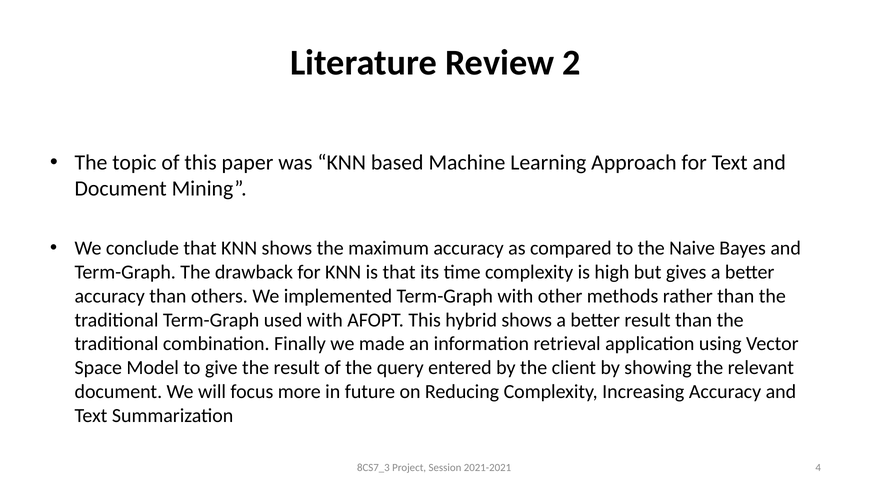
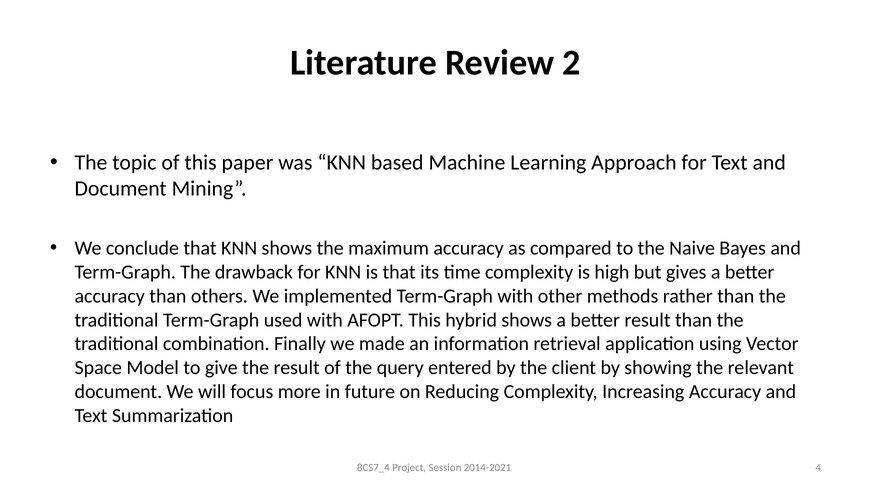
8CS7_3: 8CS7_3 -> 8CS7_4
2021-2021: 2021-2021 -> 2014-2021
